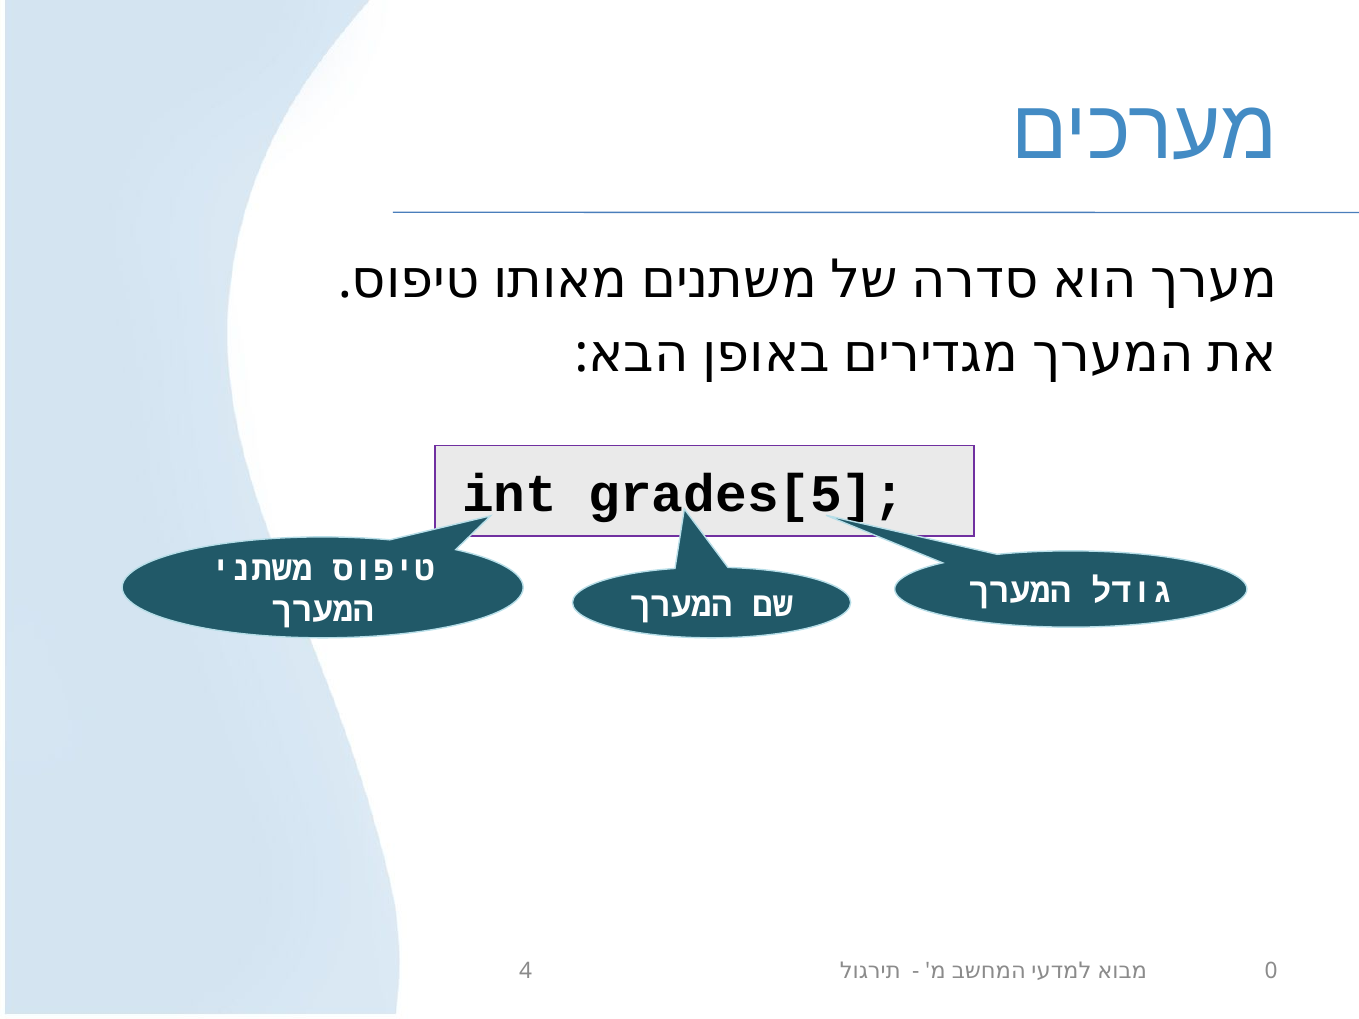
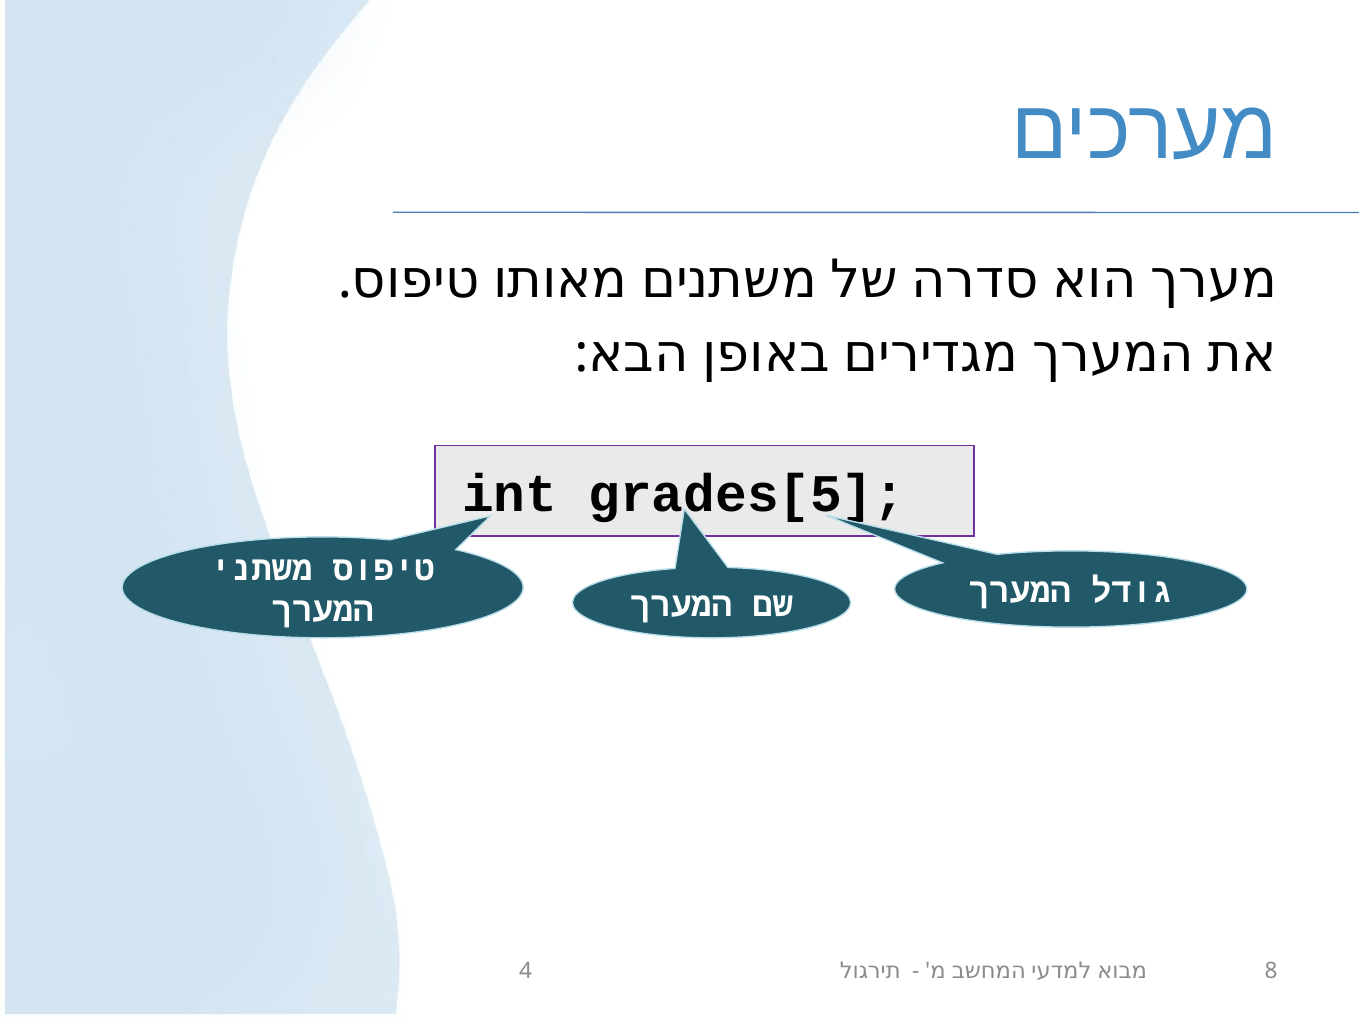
0: 0 -> 8
